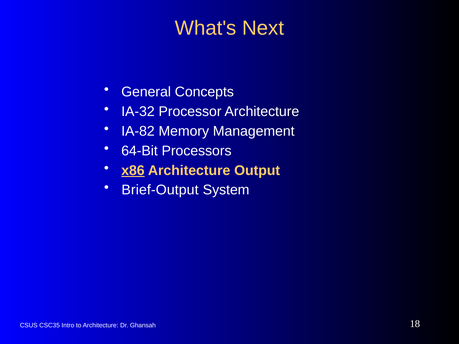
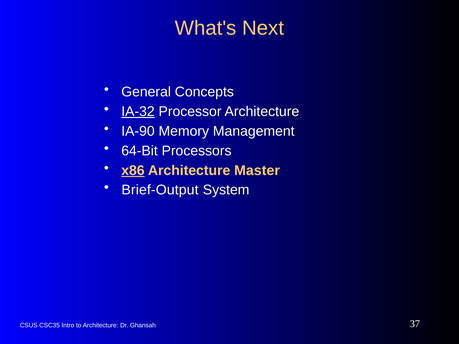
IA-32 underline: none -> present
IA-82: IA-82 -> IA-90
Output: Output -> Master
18: 18 -> 37
